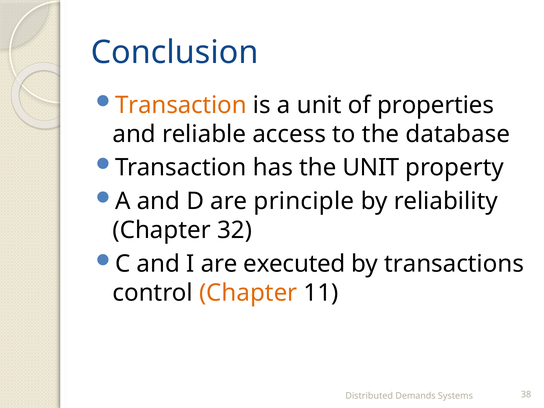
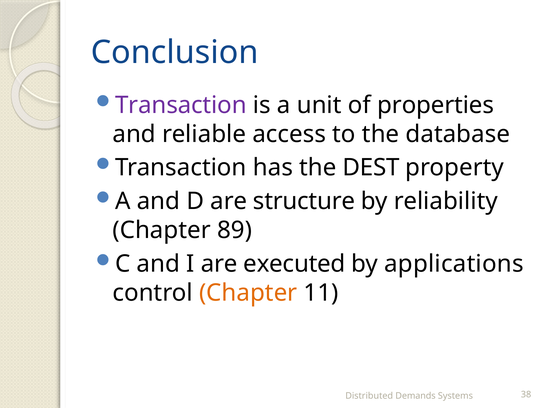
Transaction at (181, 105) colour: orange -> purple
the UNIT: UNIT -> DEST
principle: principle -> structure
32: 32 -> 89
transactions: transactions -> applications
